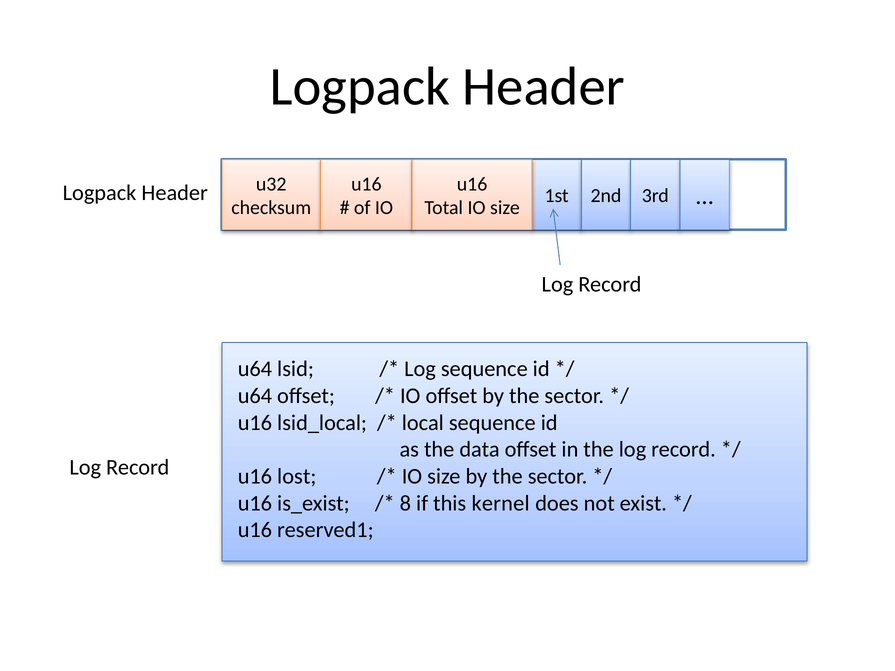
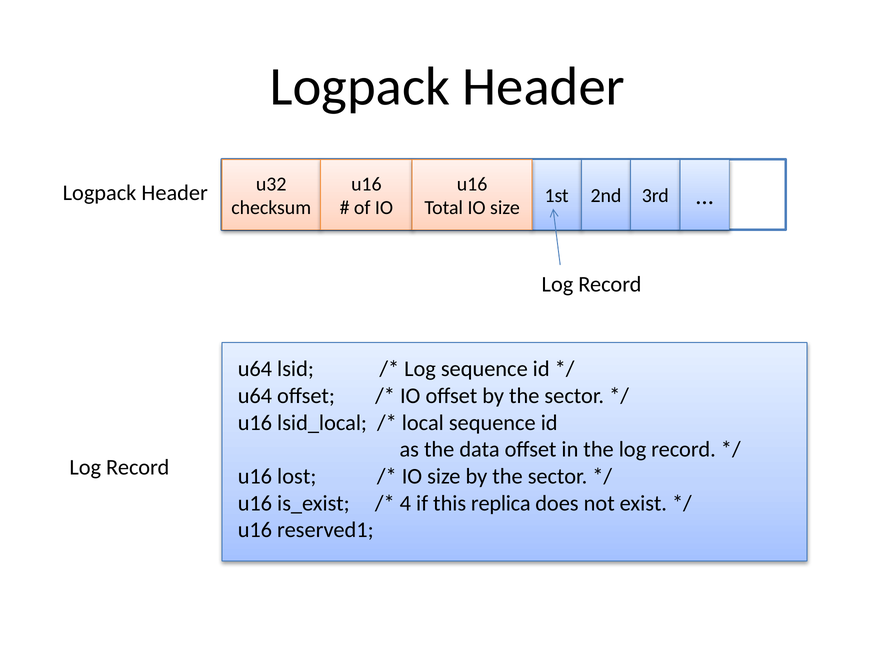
8: 8 -> 4
kernel: kernel -> replica
